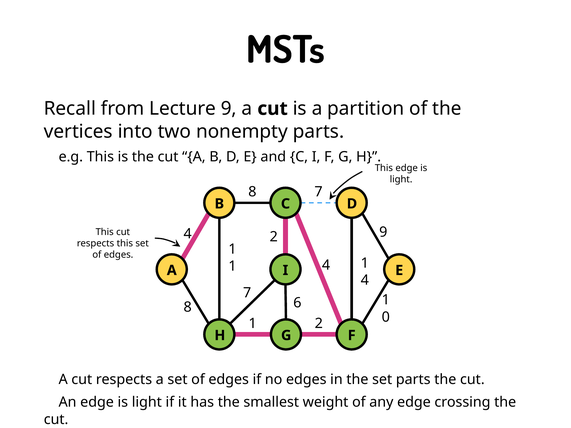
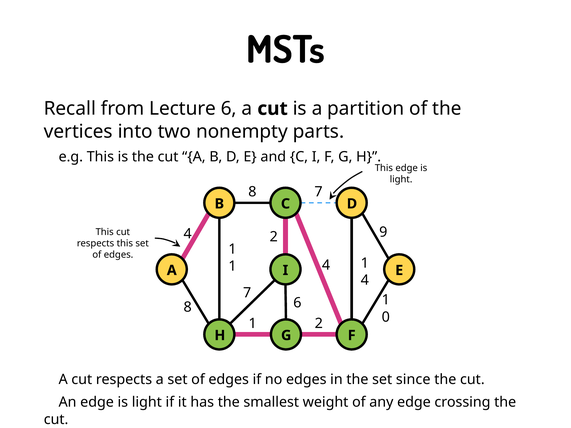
Lecture 9: 9 -> 6
set parts: parts -> since
